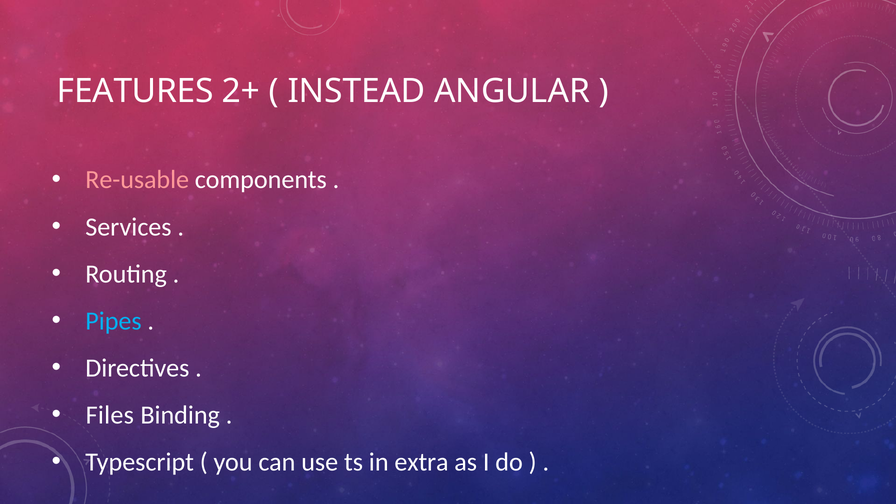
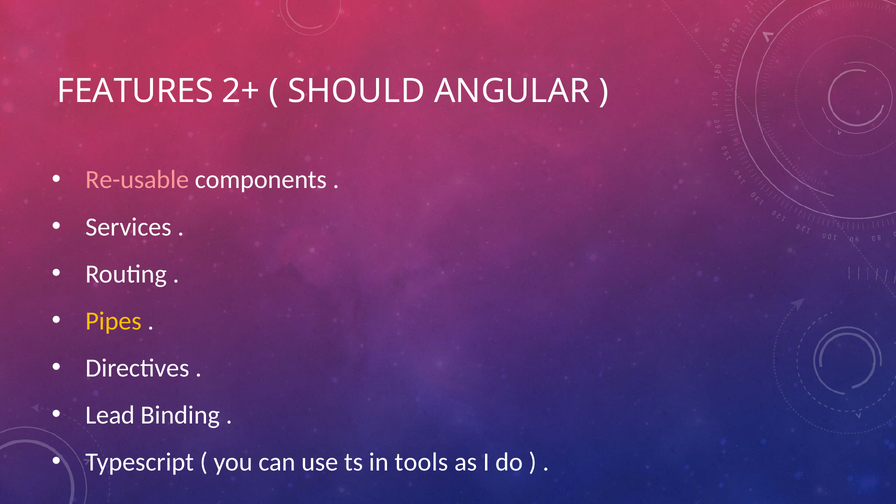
INSTEAD: INSTEAD -> SHOULD
Pipes colour: light blue -> yellow
Files: Files -> Lead
extra: extra -> tools
